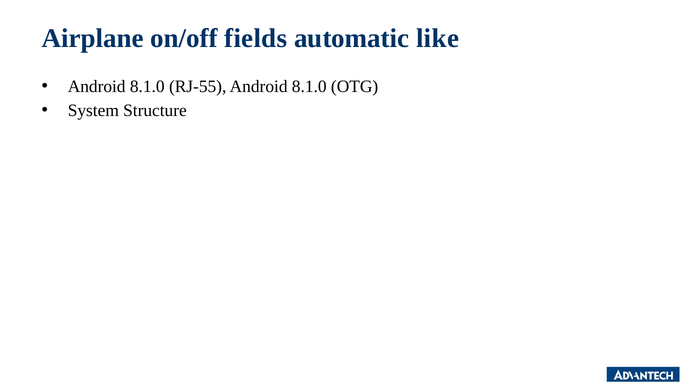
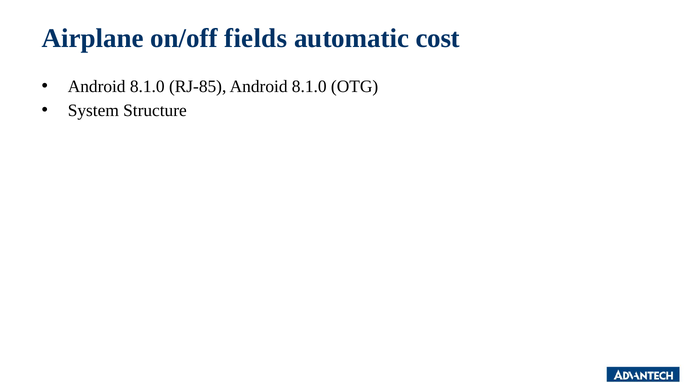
like: like -> cost
RJ-55: RJ-55 -> RJ-85
